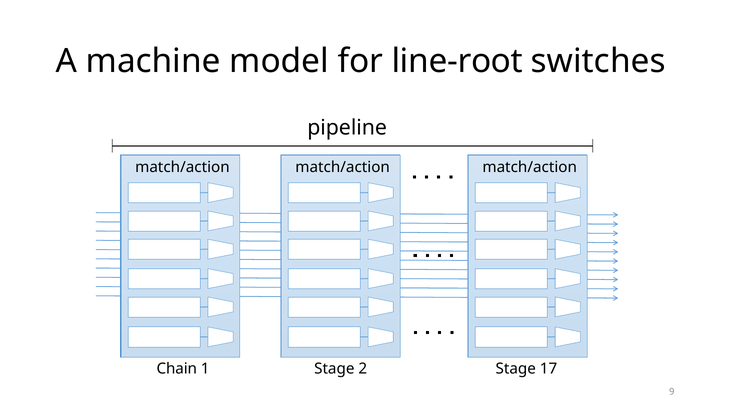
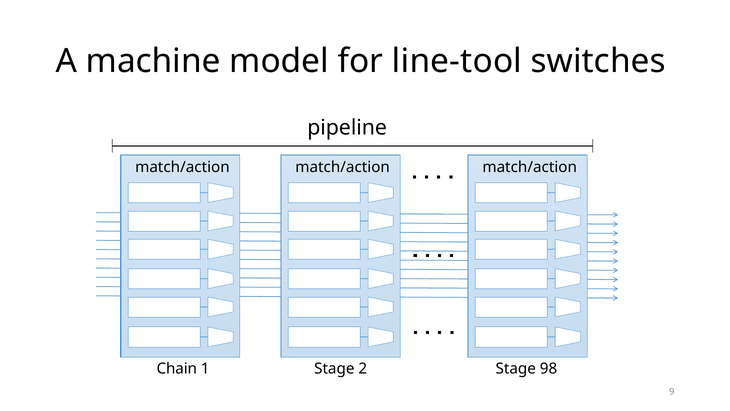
line-root: line-root -> line-tool
17: 17 -> 98
